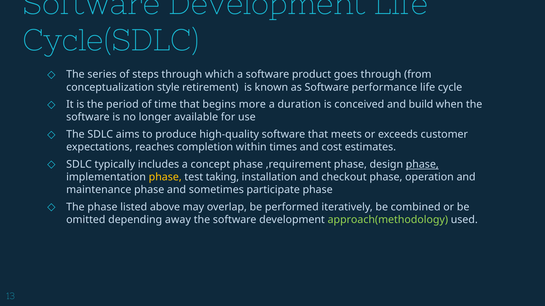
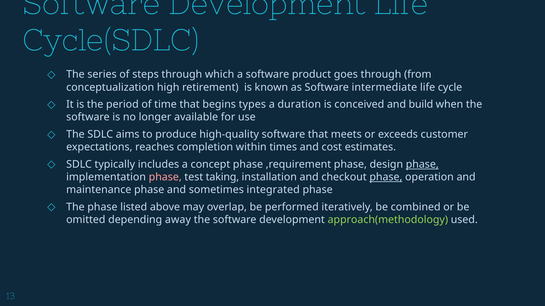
style: style -> high
performance: performance -> intermediate
more: more -> types
phase at (165, 177) colour: yellow -> pink
phase at (386, 177) underline: none -> present
participate: participate -> integrated
